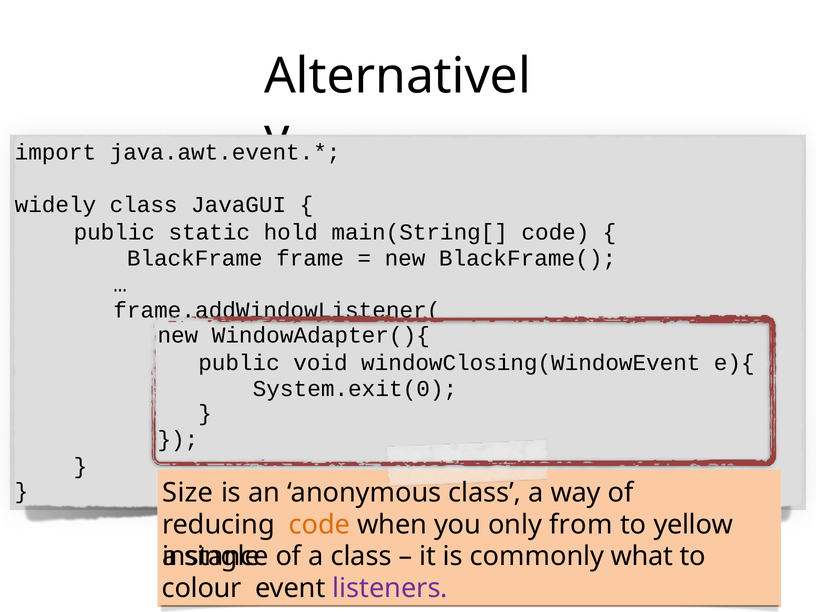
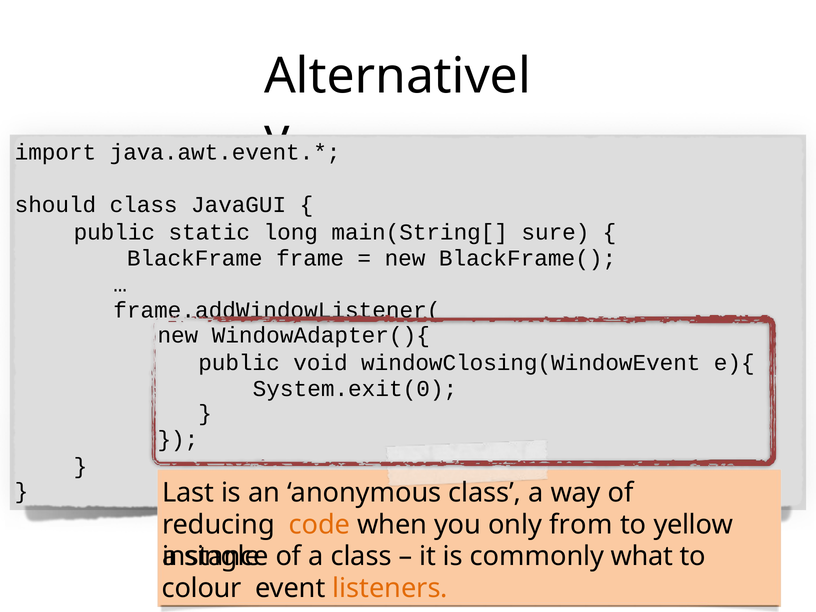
widely: widely -> should
hold: hold -> long
main(String[ code: code -> sure
Size: Size -> Last
listeners colour: purple -> orange
